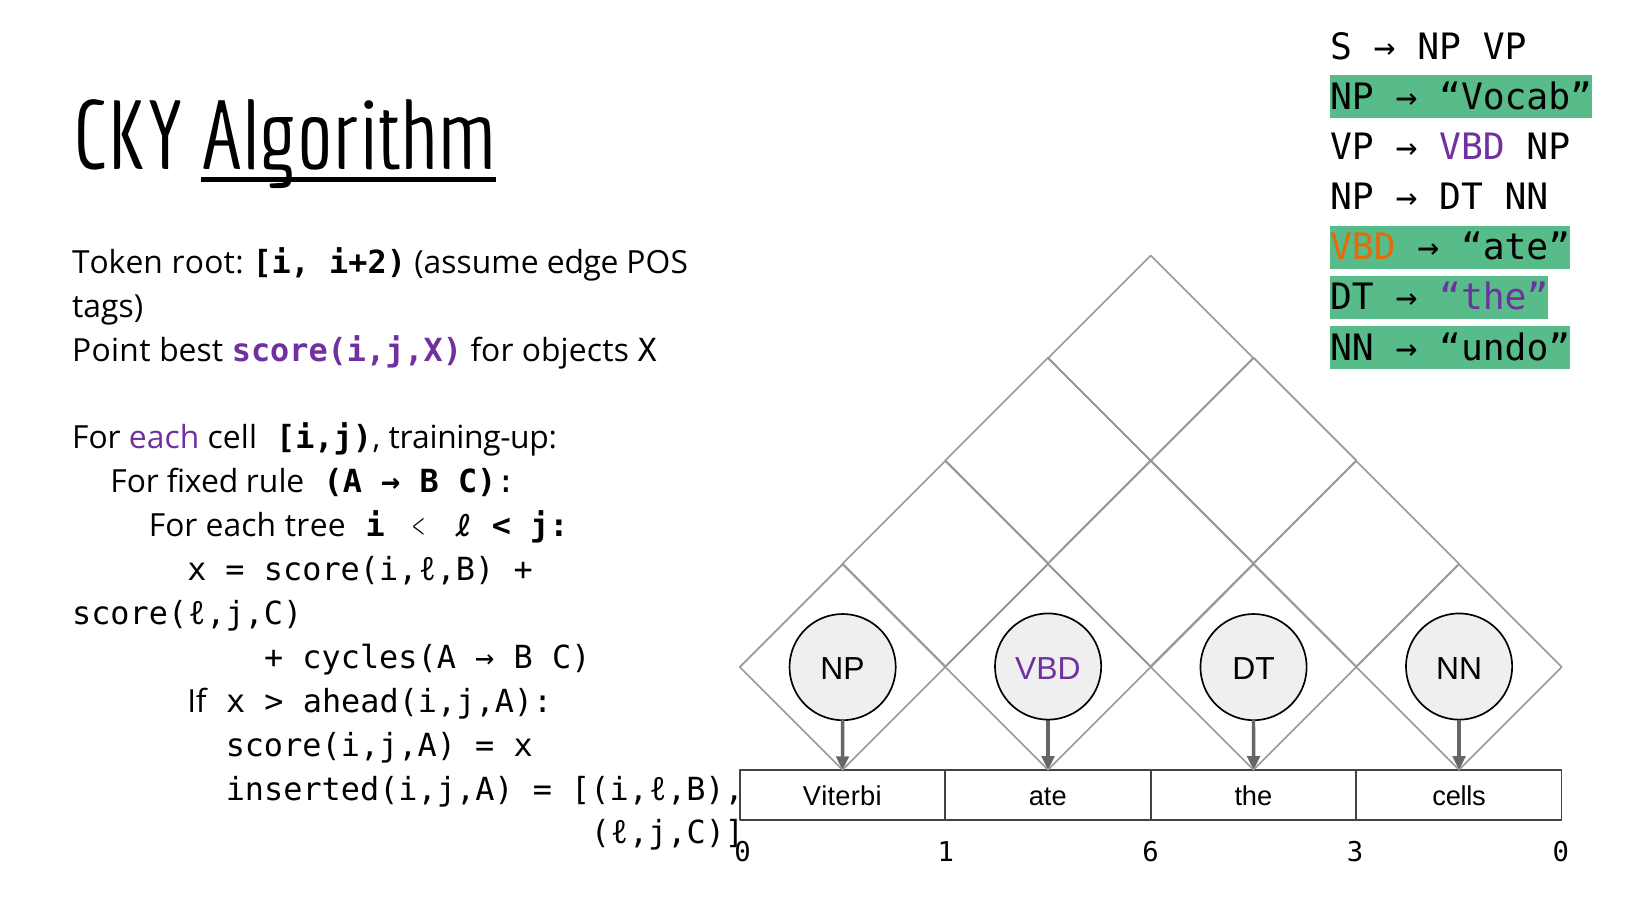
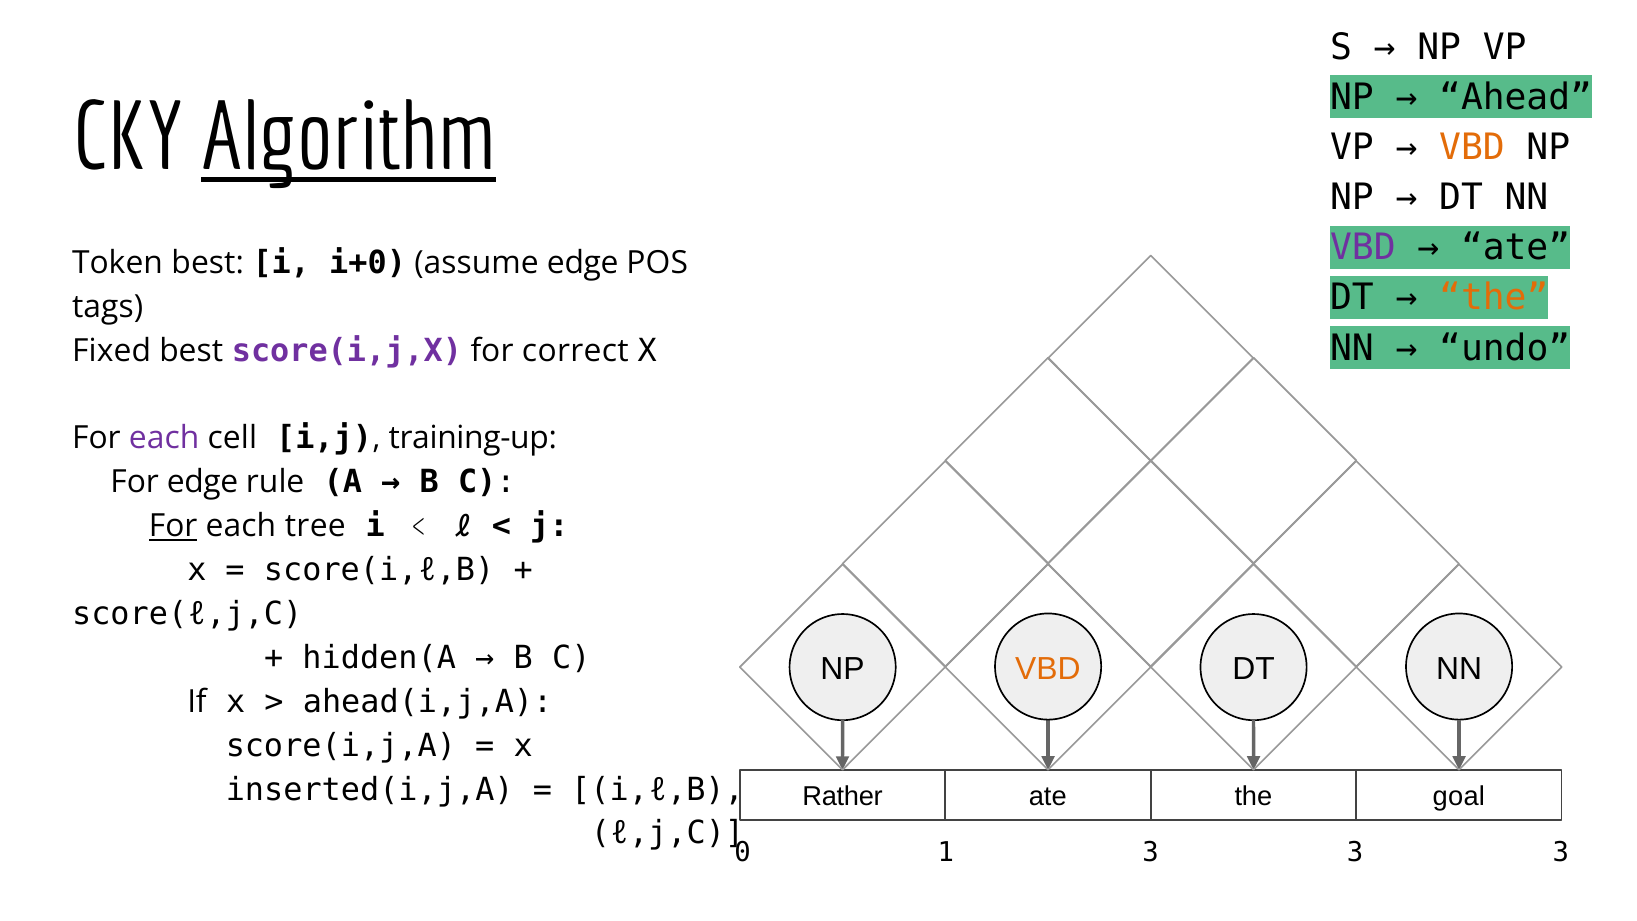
Vocab: Vocab -> Ahead
VBD at (1472, 148) colour: purple -> orange
VBD at (1363, 248) colour: orange -> purple
Token root: root -> best
i+2: i+2 -> i+0
the at (1494, 298) colour: purple -> orange
Point: Point -> Fixed
objects: objects -> correct
For fixed: fixed -> edge
For at (173, 526) underline: none -> present
cycles(A: cycles(A -> hidden(A
VBD at (1048, 669) colour: purple -> orange
Viterbi: Viterbi -> Rather
cells: cells -> goal
1 6: 6 -> 3
0 at (1561, 852): 0 -> 3
